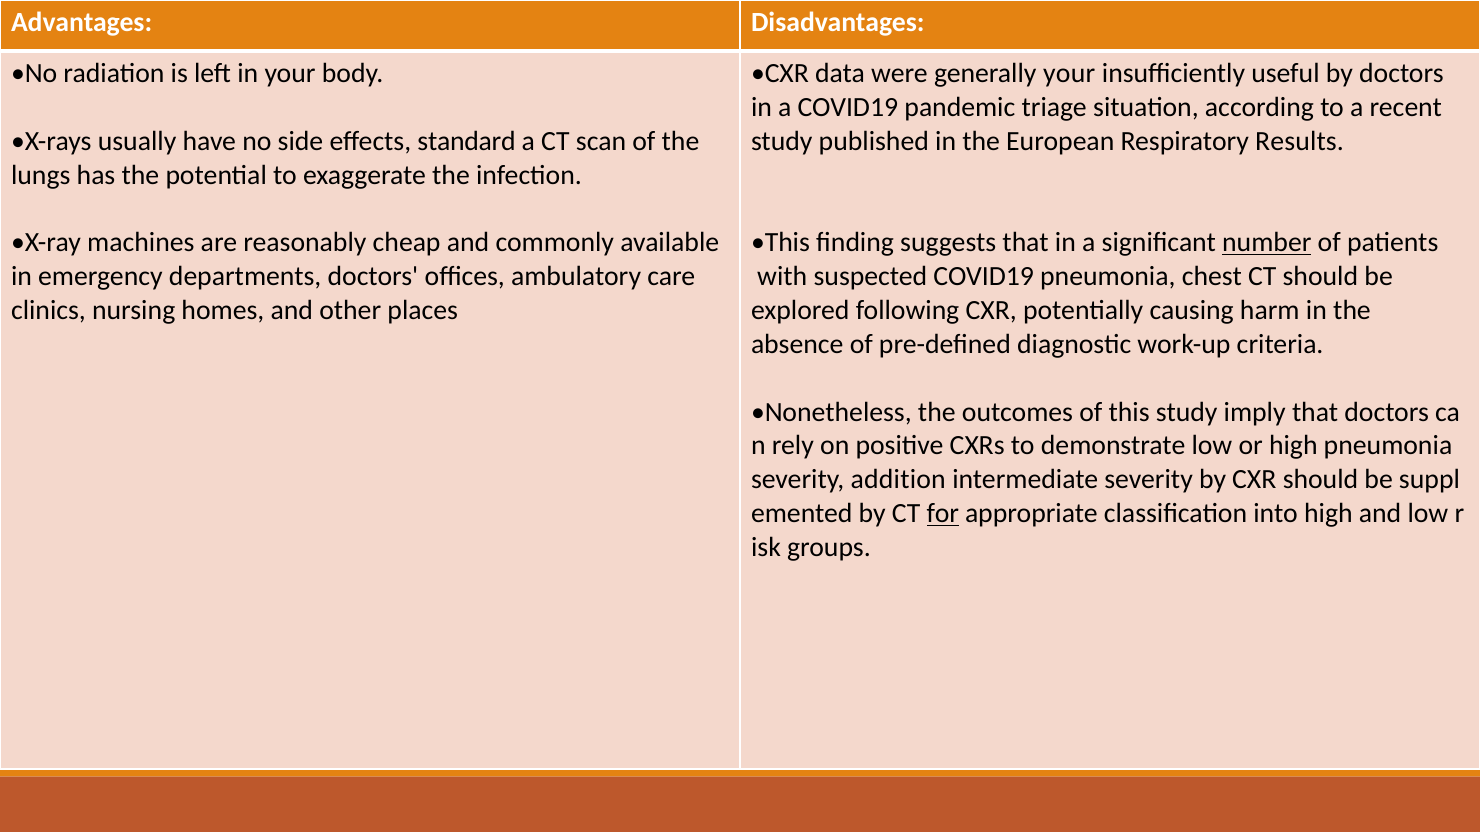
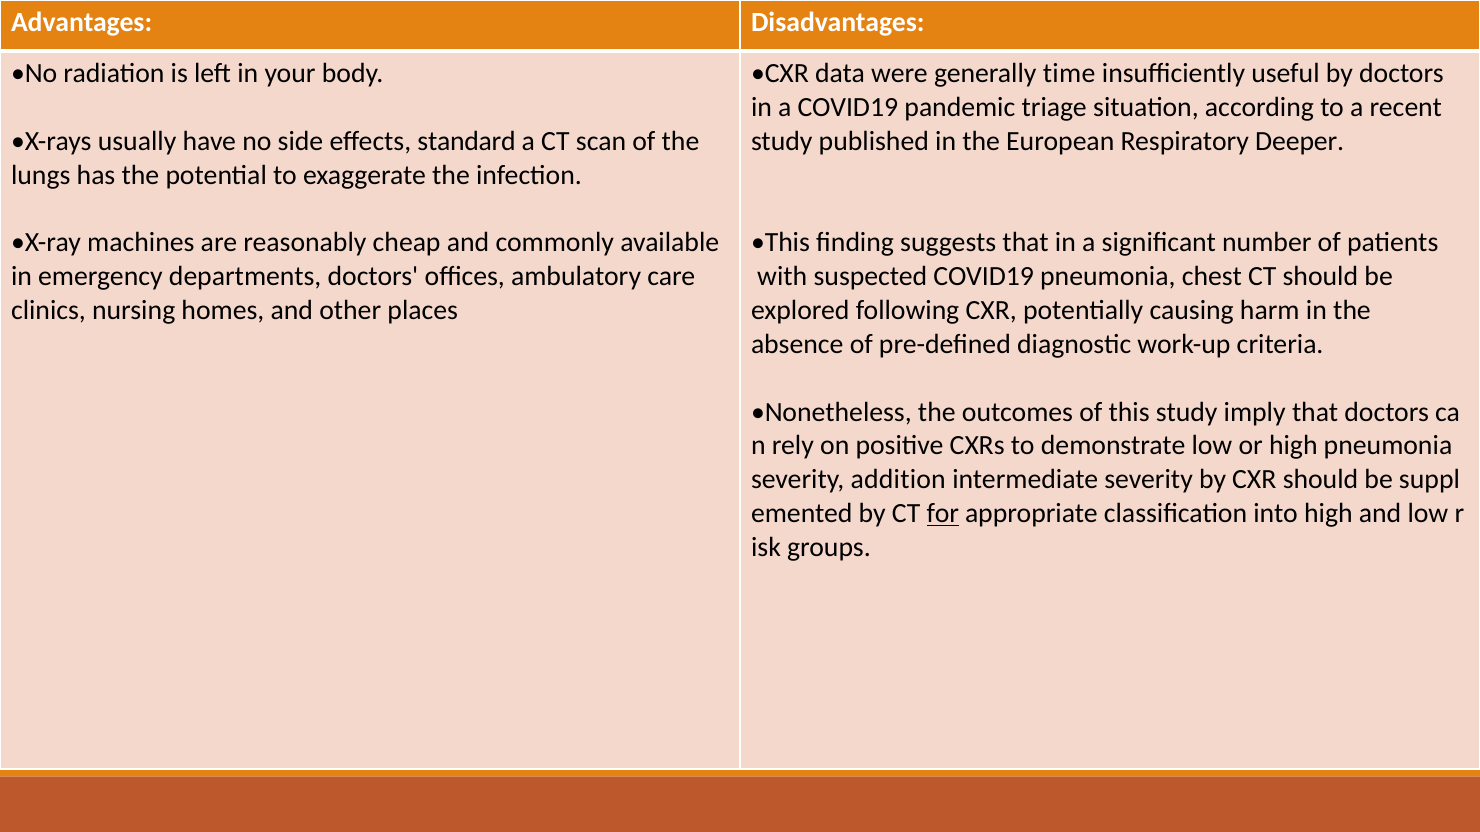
generally your: your -> time
Results: Results -> Deeper
number underline: present -> none
